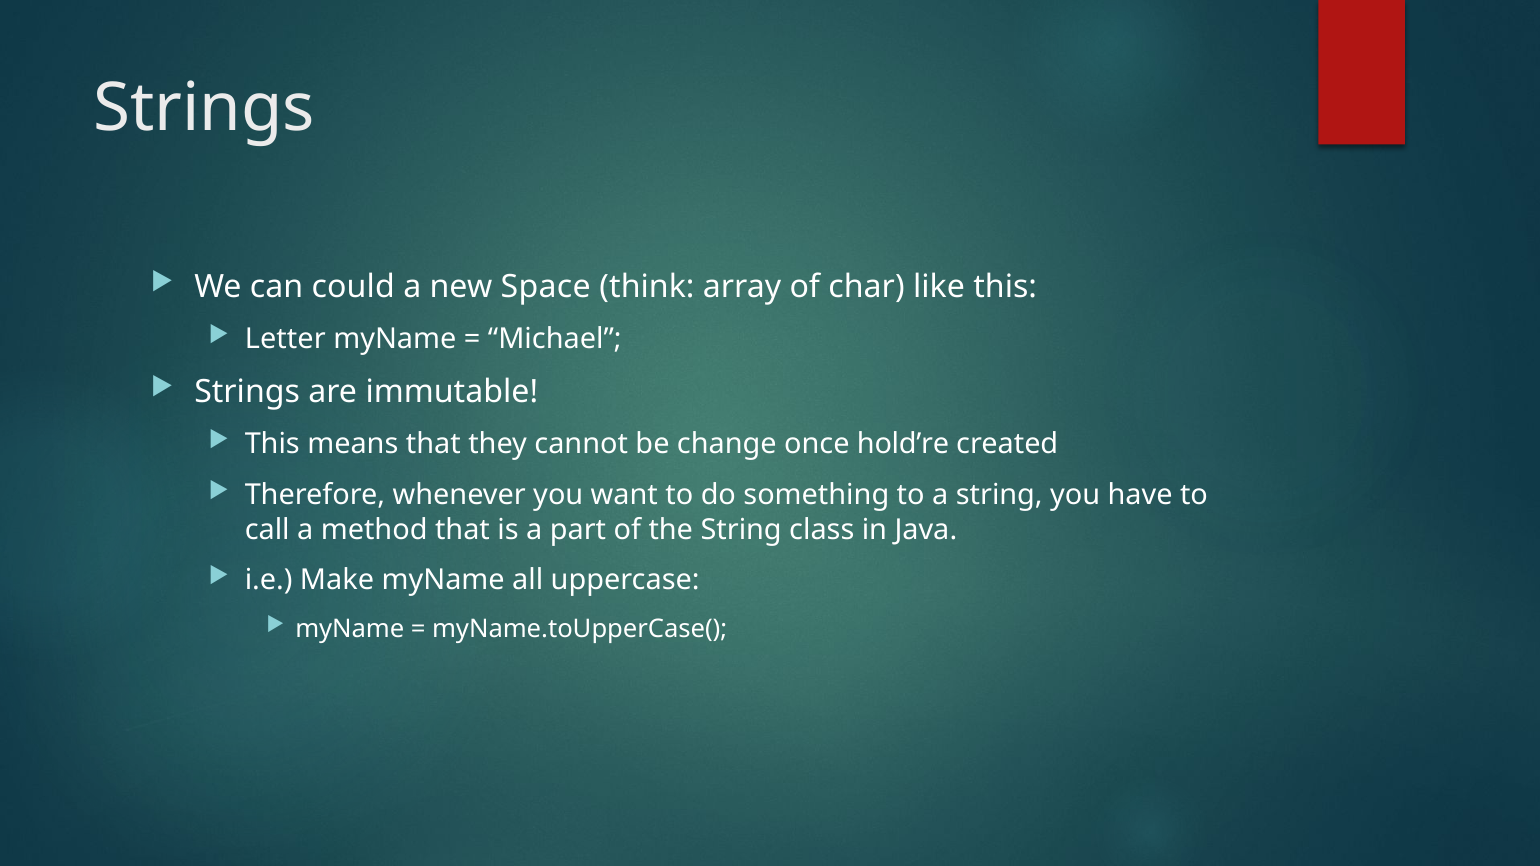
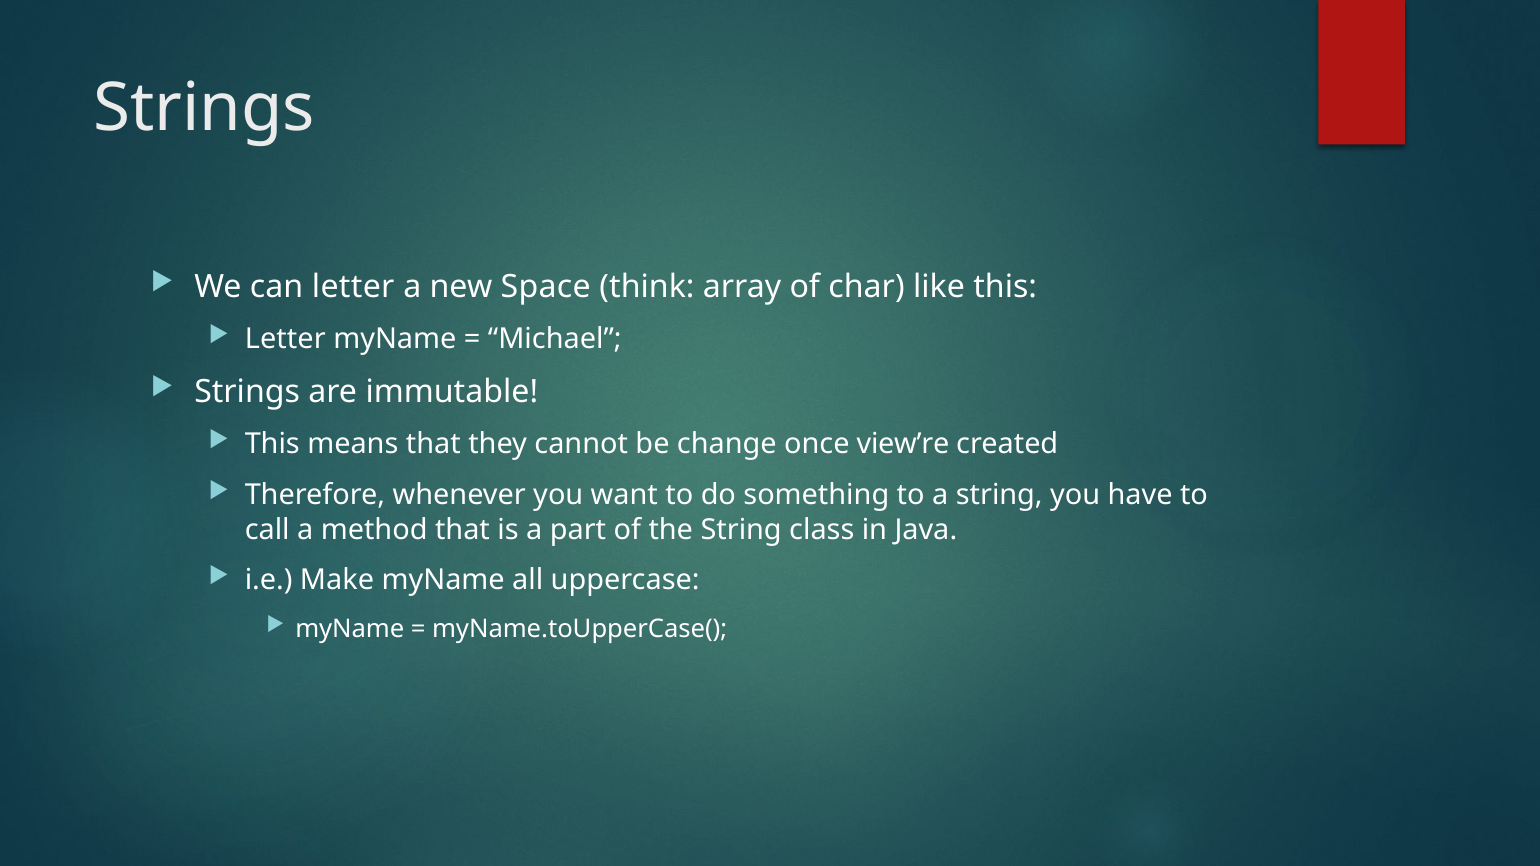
can could: could -> letter
hold’re: hold’re -> view’re
